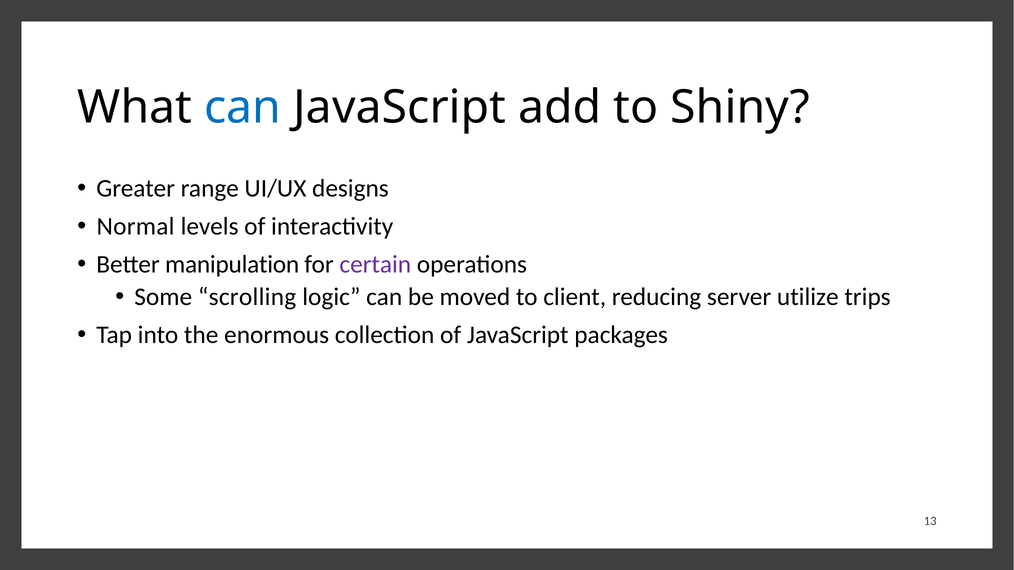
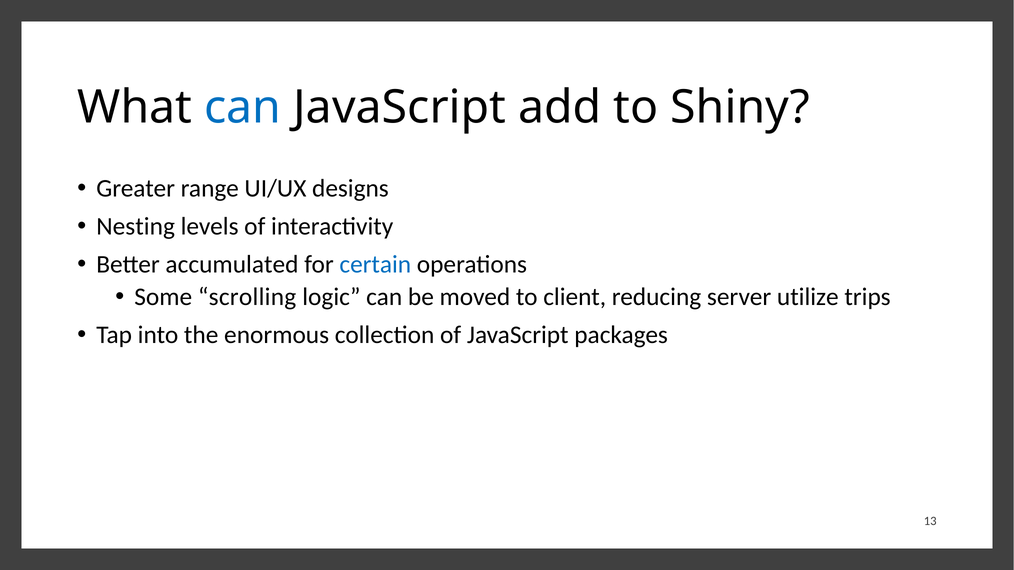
Normal: Normal -> Nesting
manipulation: manipulation -> accumulated
certain colour: purple -> blue
